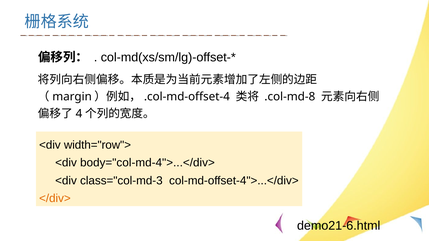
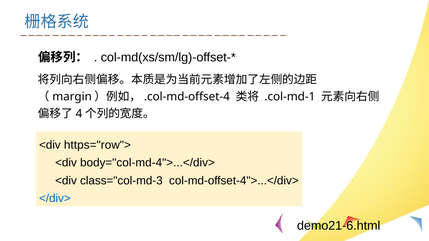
.col-md-8: .col-md-8 -> .col-md-1
width="row">: width="row"> -> https="row">
</div> colour: orange -> blue
